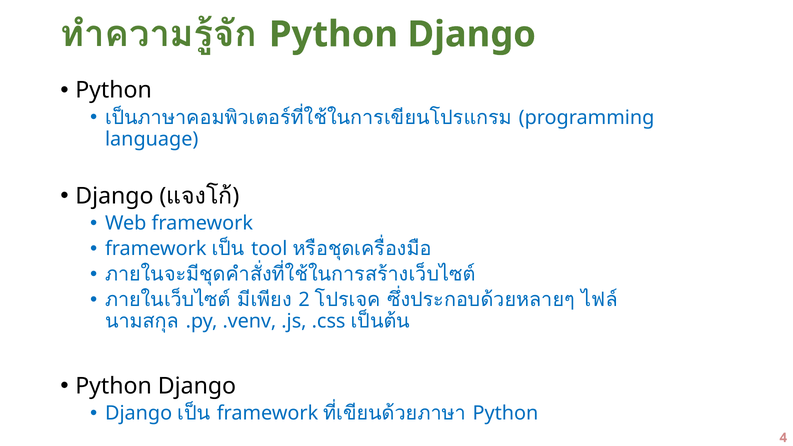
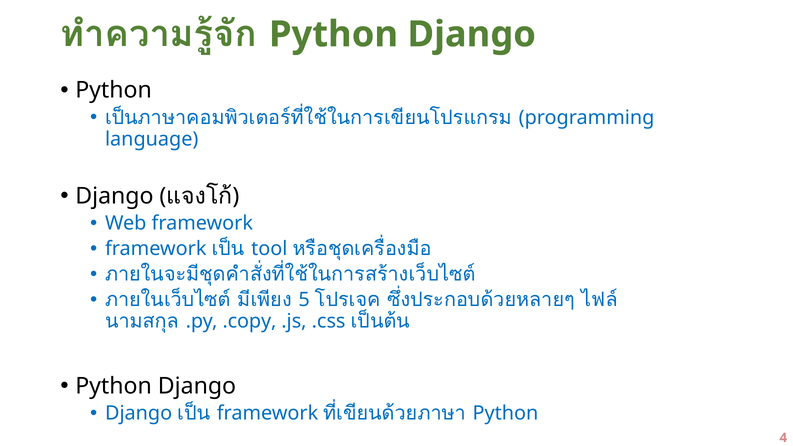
2: 2 -> 5
.venv: .venv -> .copy
